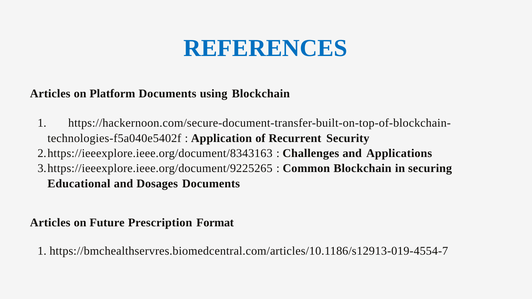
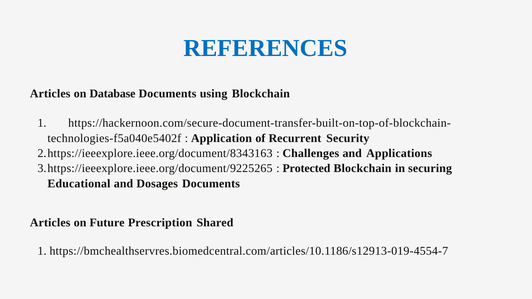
Platform: Platform -> Database
Common: Common -> Protected
Format: Format -> Shared
